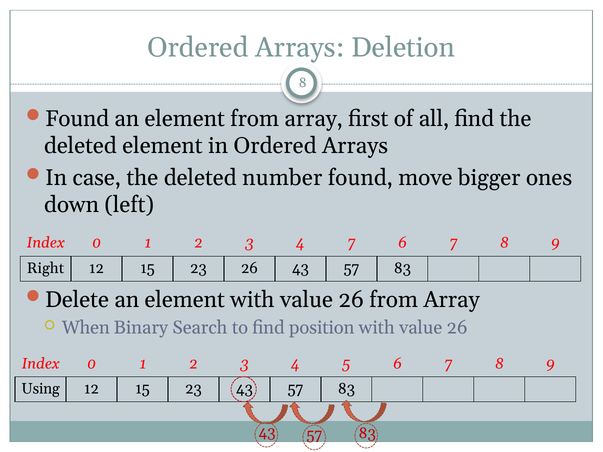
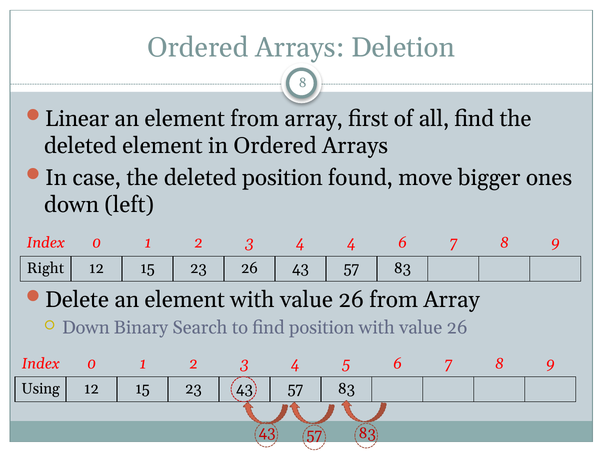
Found at (77, 119): Found -> Linear
deleted number: number -> position
4 7: 7 -> 4
When at (86, 328): When -> Down
